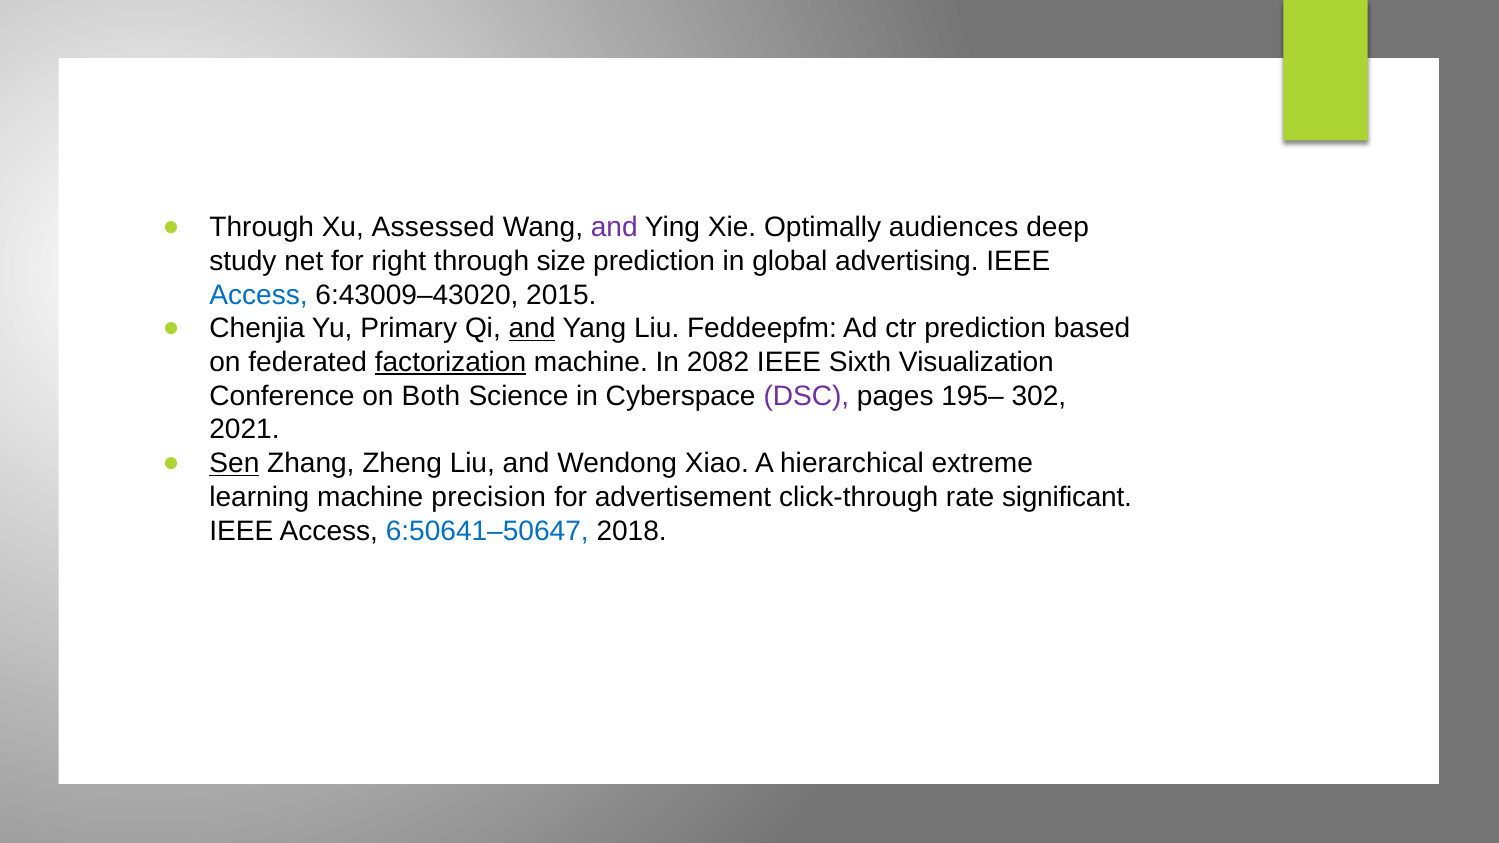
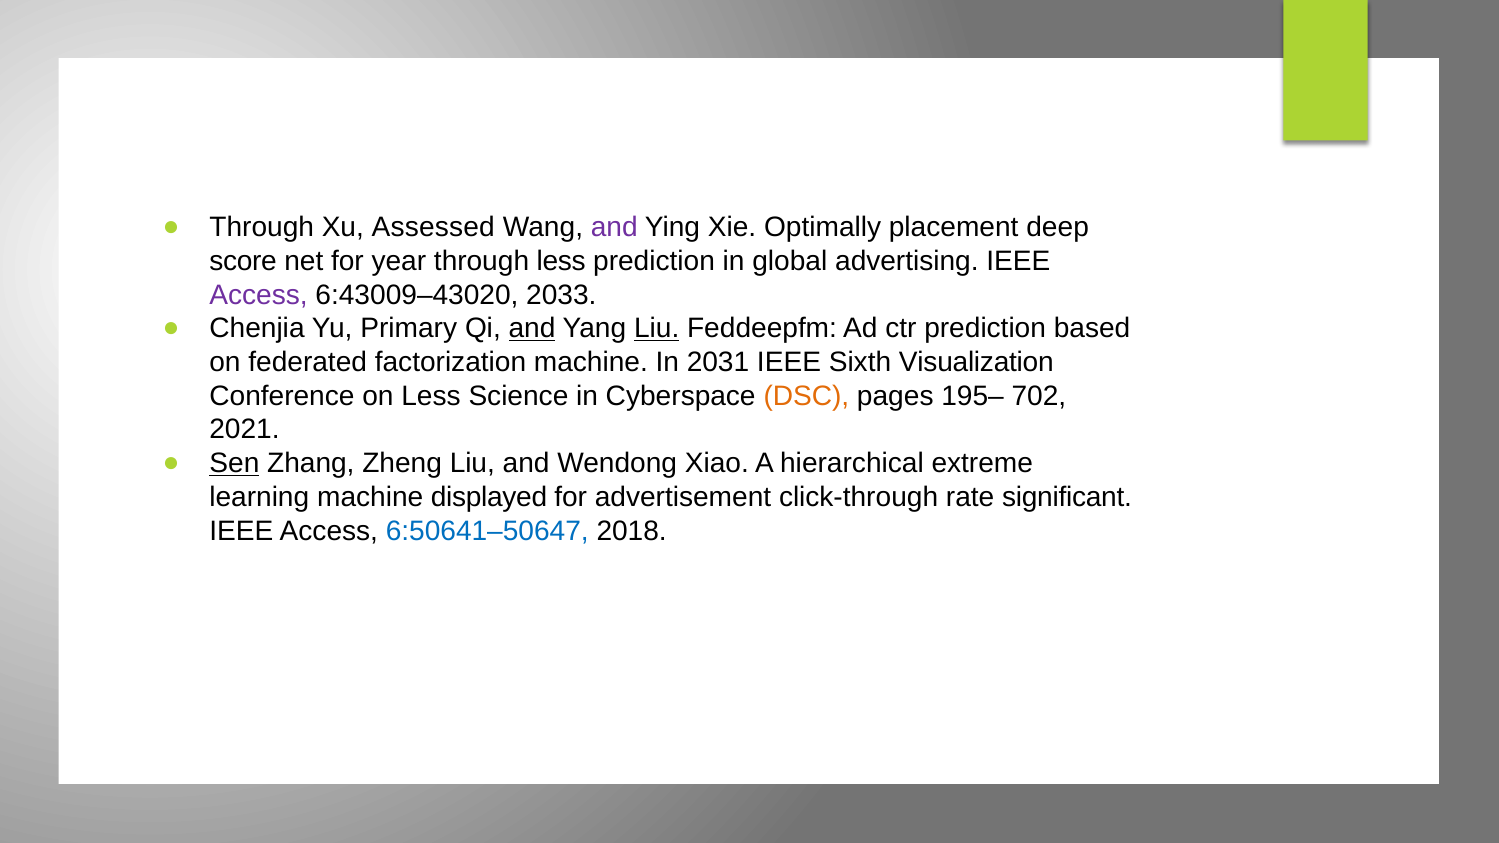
audiences: audiences -> placement
study: study -> score
right: right -> year
through size: size -> less
Access at (259, 295) colour: blue -> purple
2015: 2015 -> 2033
Liu at (657, 329) underline: none -> present
factorization underline: present -> none
2082: 2082 -> 2031
on Both: Both -> Less
DSC colour: purple -> orange
302: 302 -> 702
precision: precision -> displayed
